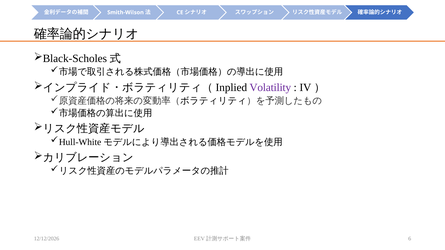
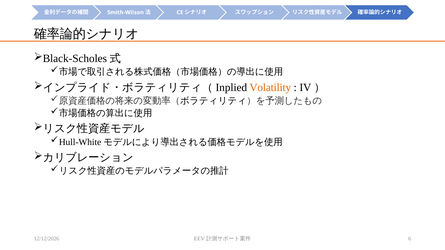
Volatility colour: purple -> orange
